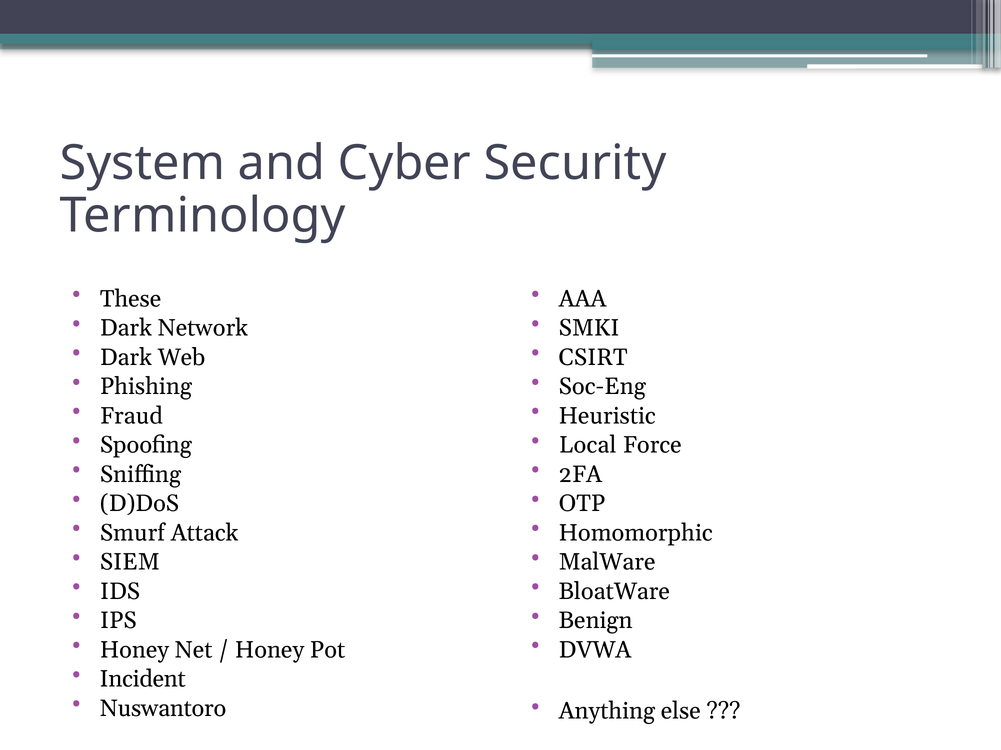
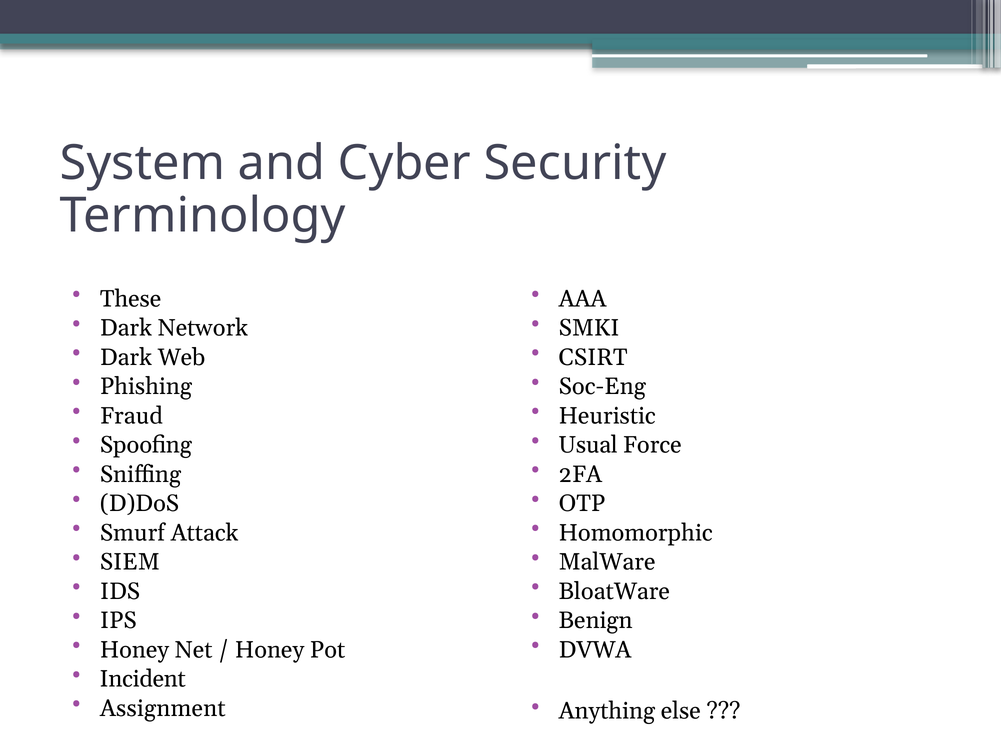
Local: Local -> Usual
Nuswantoro: Nuswantoro -> Assignment
